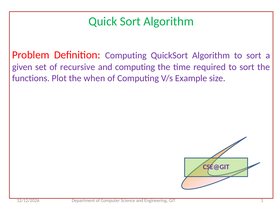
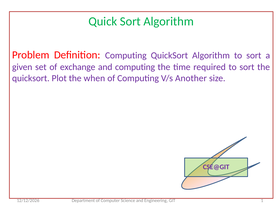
recursive: recursive -> exchange
functions at (31, 78): functions -> quicksort
Example: Example -> Another
